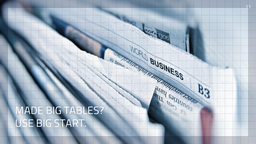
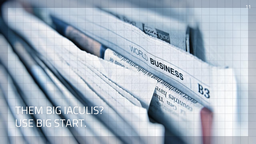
MADE: MADE -> THEM
TABLES: TABLES -> IACULIS
